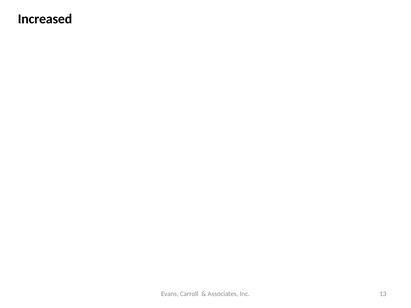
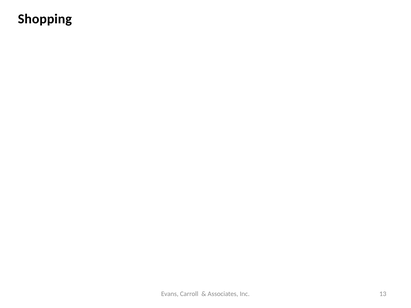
Increased: Increased -> Shopping
